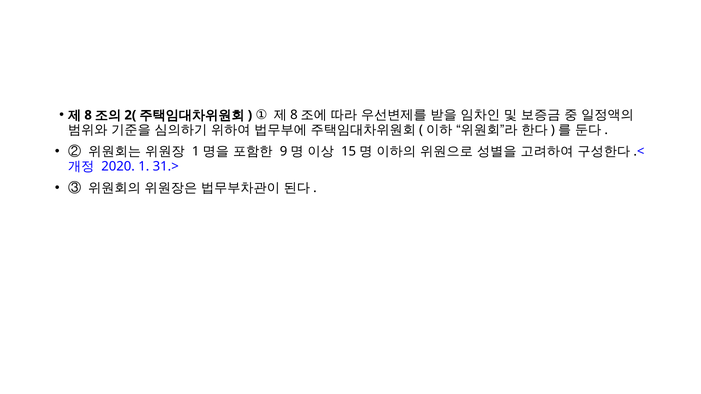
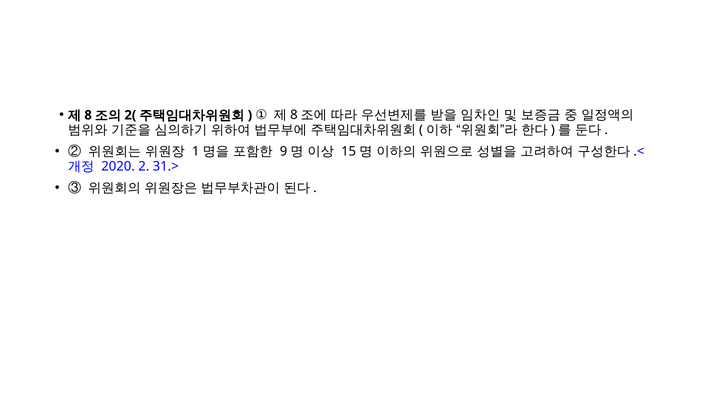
1: 1 -> 2
